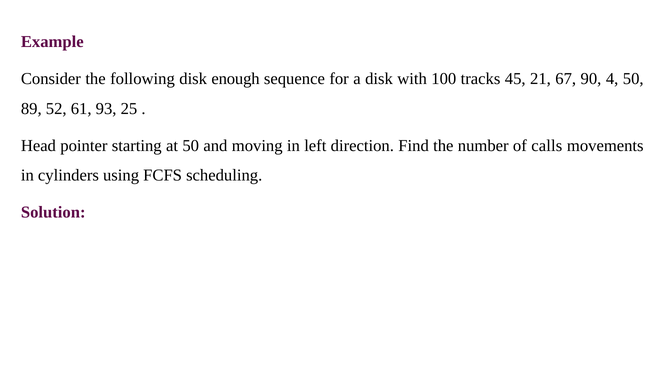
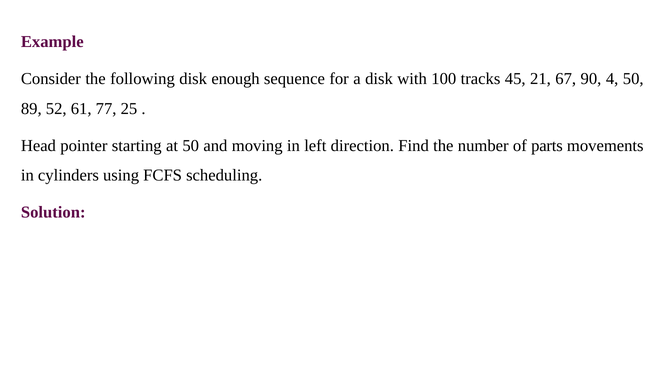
93: 93 -> 77
calls: calls -> parts
